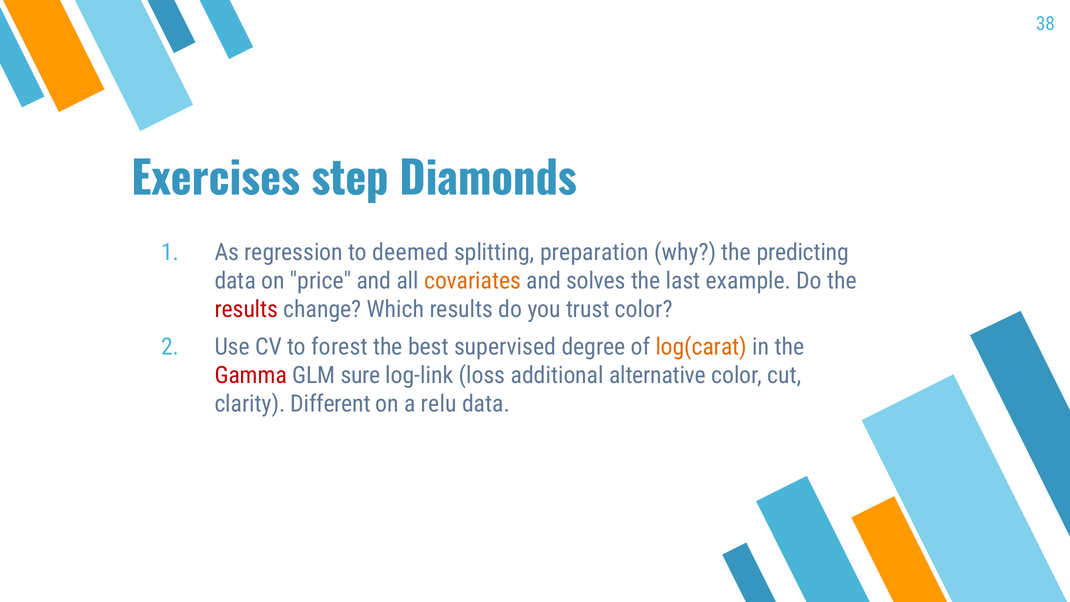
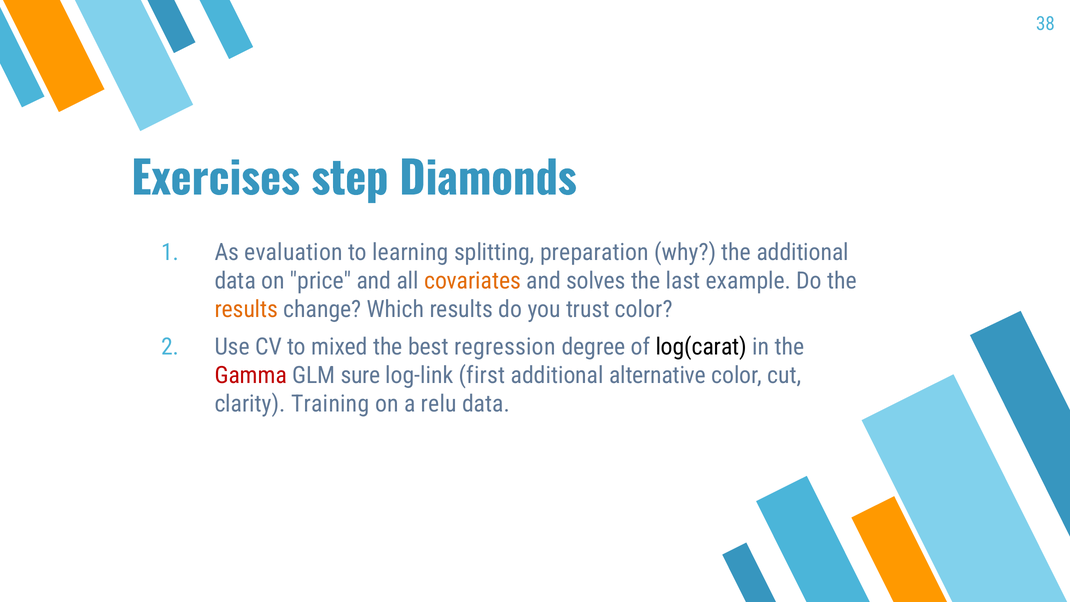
regression: regression -> evaluation
deemed: deemed -> learning
the predicting: predicting -> additional
results at (246, 309) colour: red -> orange
forest: forest -> mixed
supervised: supervised -> regression
log(carat colour: orange -> black
loss: loss -> first
Different: Different -> Training
